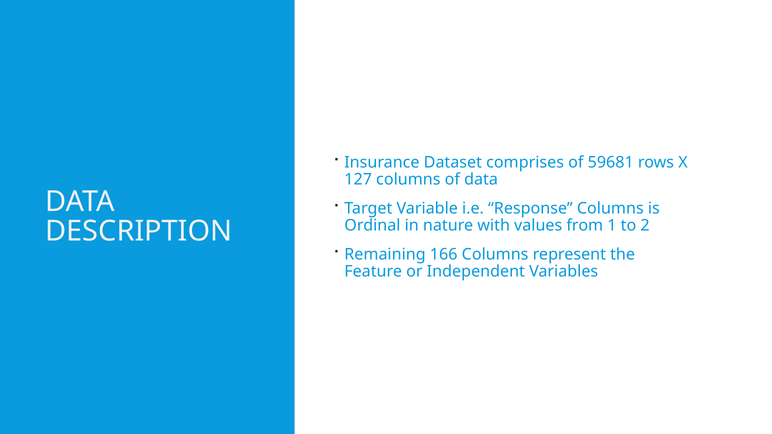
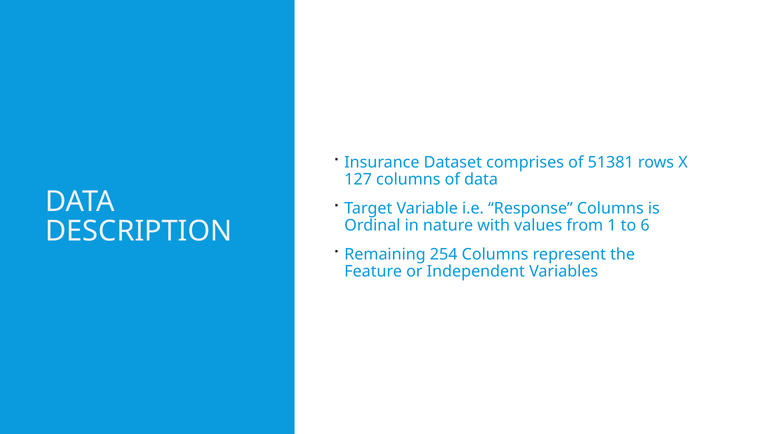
59681: 59681 -> 51381
2: 2 -> 6
166: 166 -> 254
